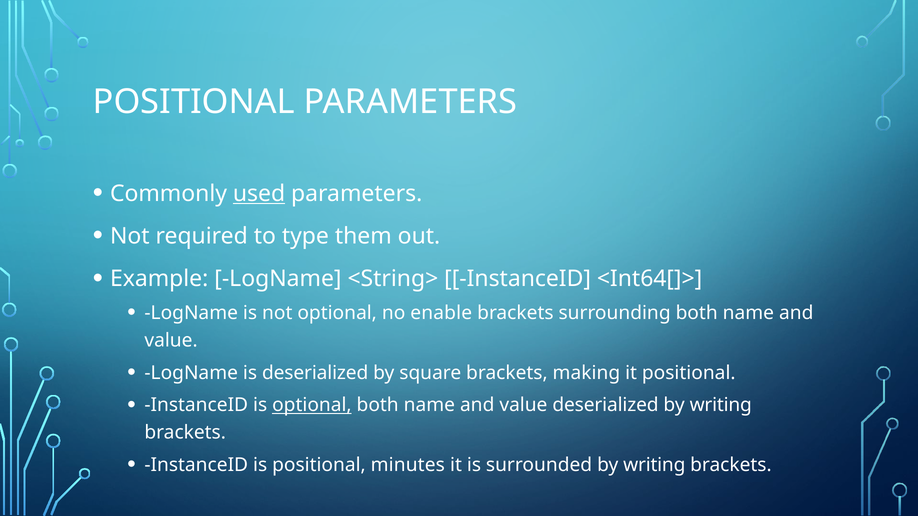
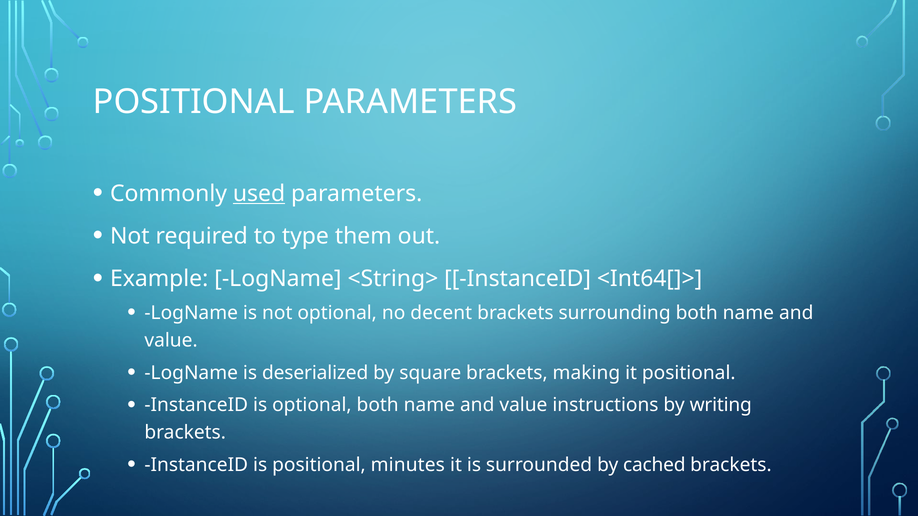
enable: enable -> decent
optional at (312, 405) underline: present -> none
value deserialized: deserialized -> instructions
surrounded by writing: writing -> cached
